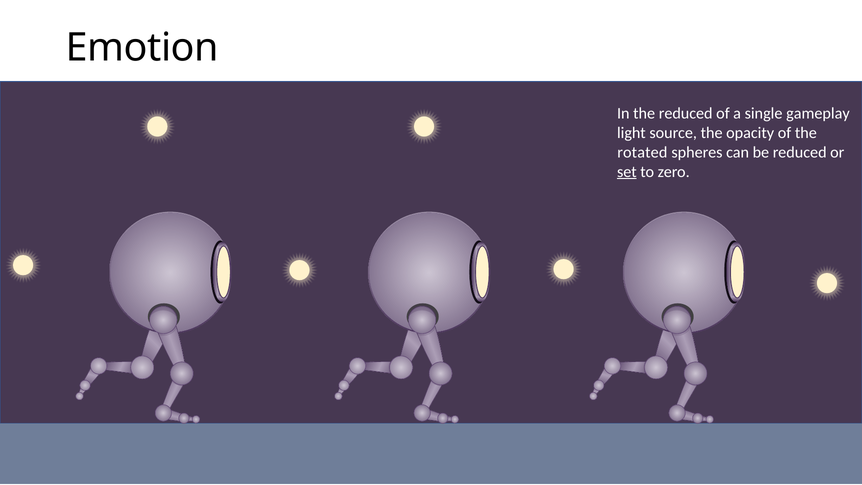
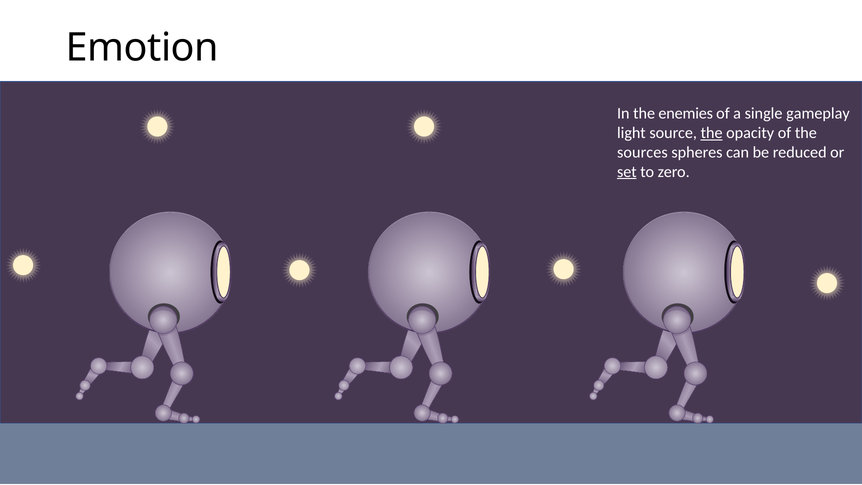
the reduced: reduced -> enemies
the at (712, 133) underline: none -> present
rotated: rotated -> sources
